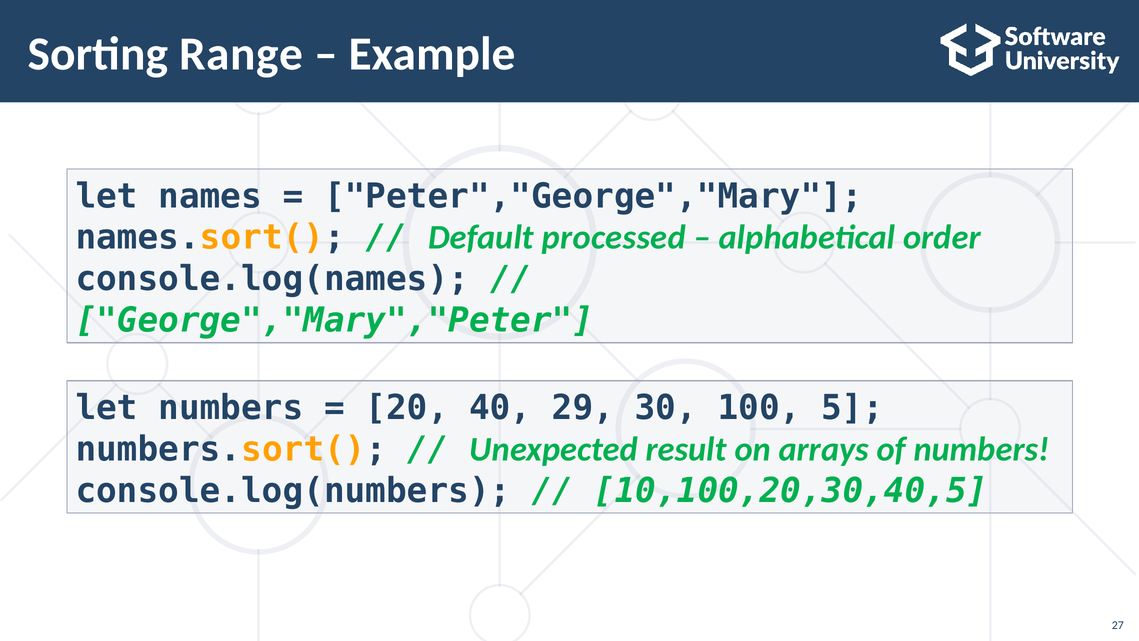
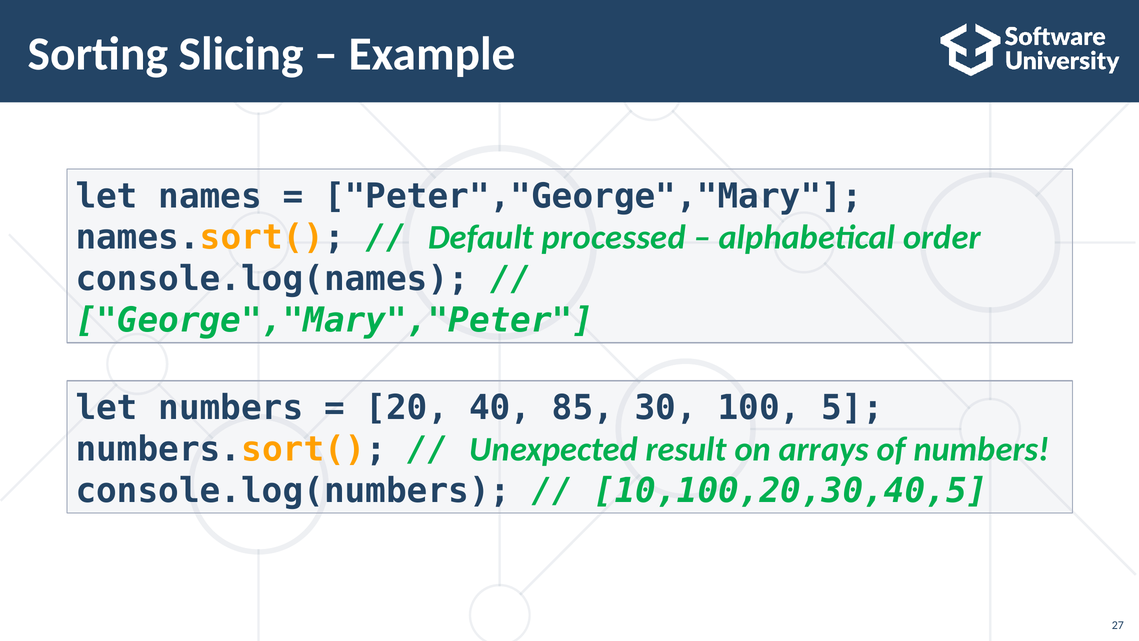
Range: Range -> Slicing
29: 29 -> 85
